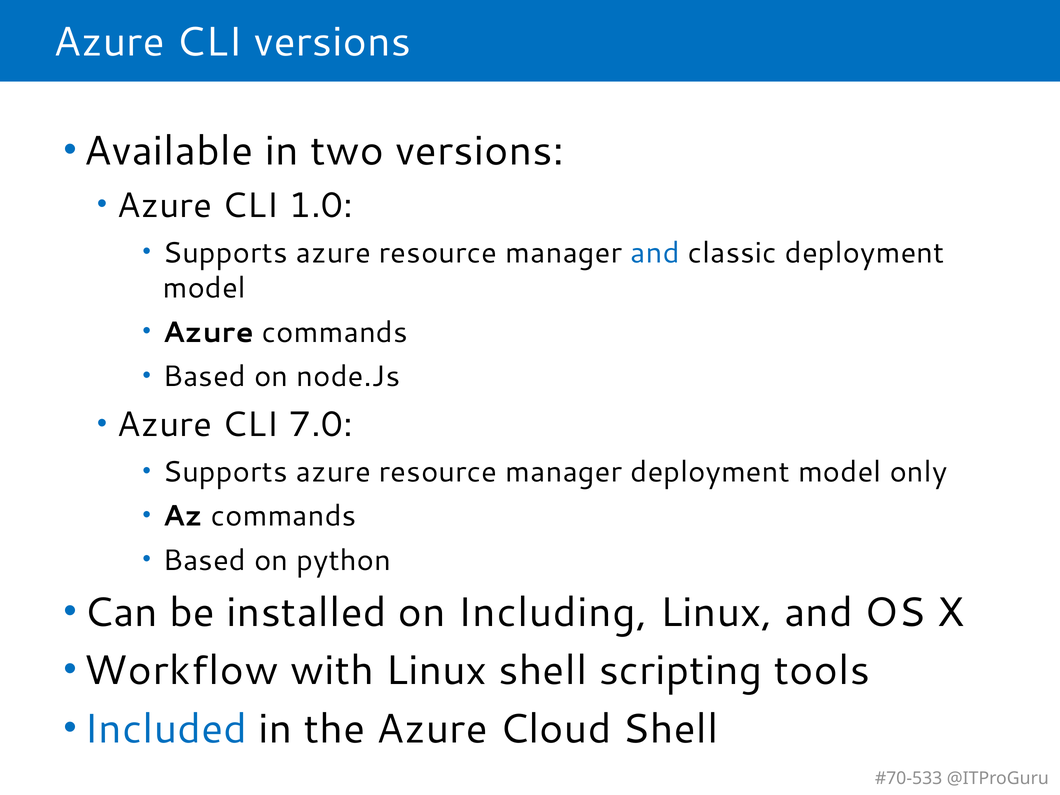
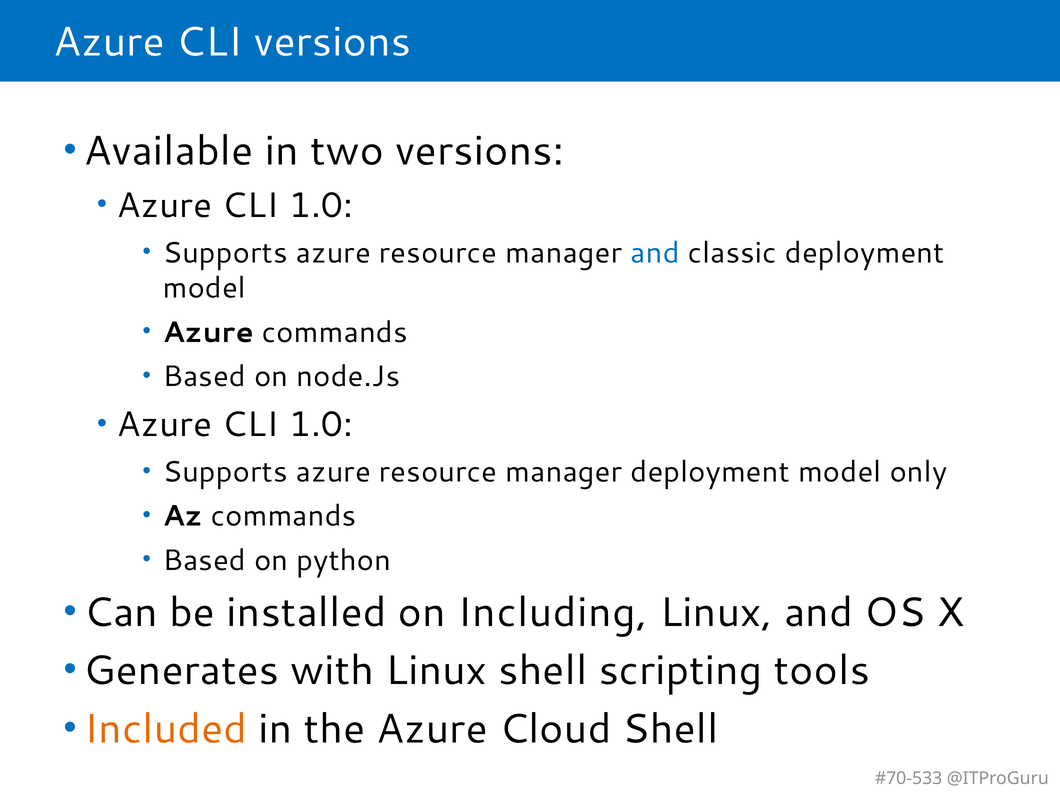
7.0 at (321, 425): 7.0 -> 1.0
Workflow: Workflow -> Generates
Included colour: blue -> orange
